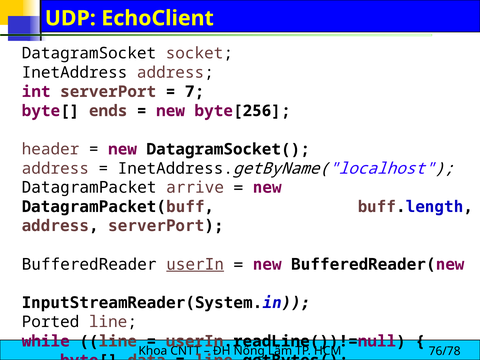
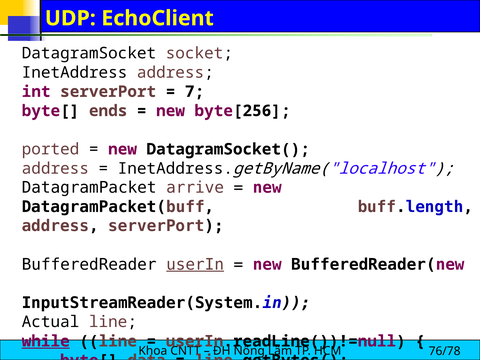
header: header -> ported
Ported: Ported -> Actual
while underline: none -> present
